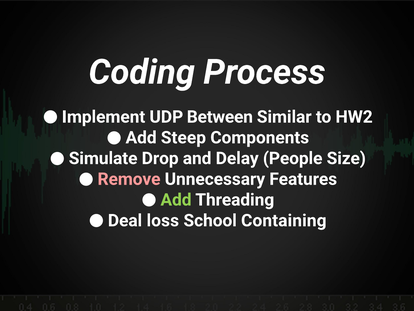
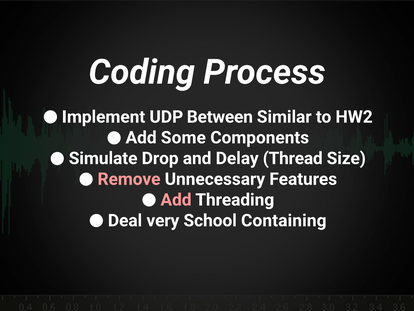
Steep: Steep -> Some
People: People -> Thread
Add at (176, 200) colour: light green -> pink
loss: loss -> very
